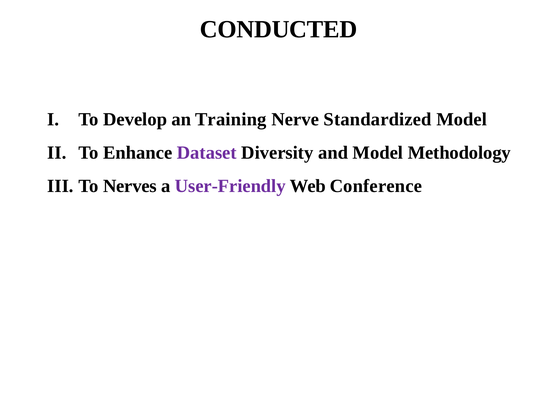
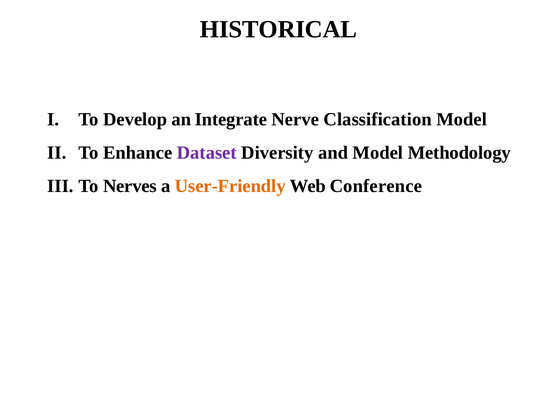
CONDUCTED: CONDUCTED -> HISTORICAL
Training: Training -> Integrate
Standardized: Standardized -> Classification
User-Friendly colour: purple -> orange
